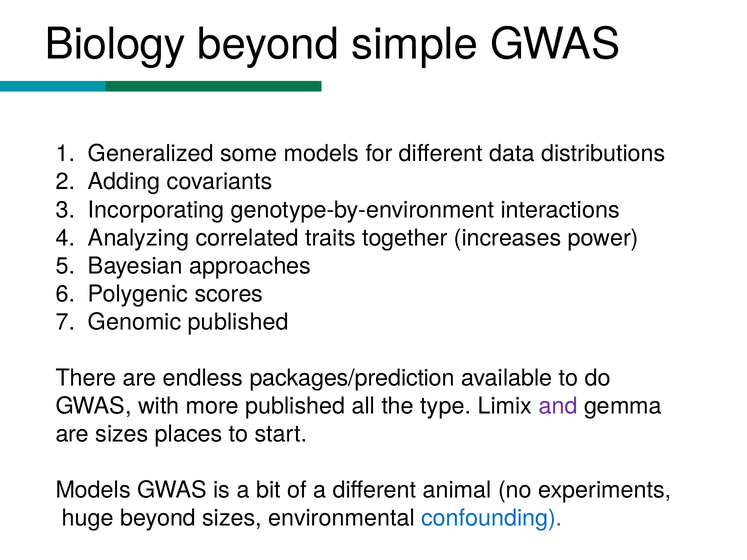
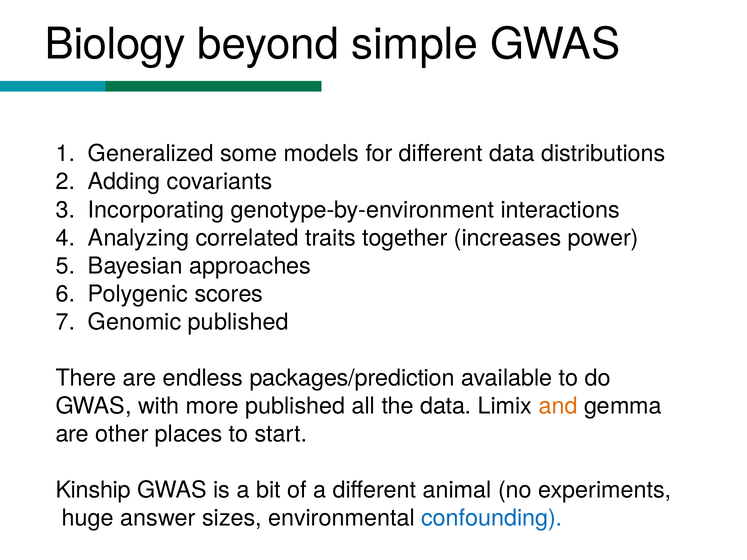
the type: type -> data
and colour: purple -> orange
are sizes: sizes -> other
Models at (93, 490): Models -> Kinship
huge beyond: beyond -> answer
